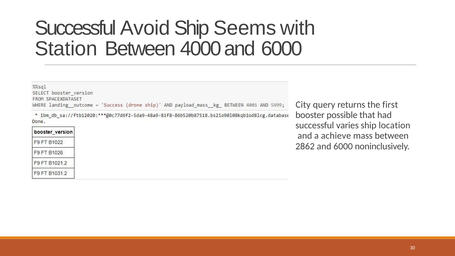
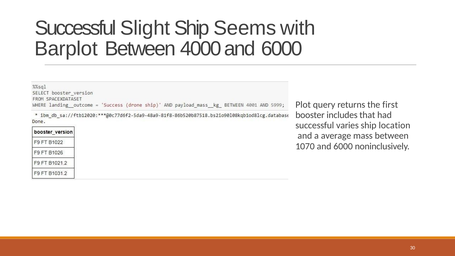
Avoid: Avoid -> Slight
Station: Station -> Barplot
City: City -> Plot
possible: possible -> includes
achieve: achieve -> average
2862: 2862 -> 1070
